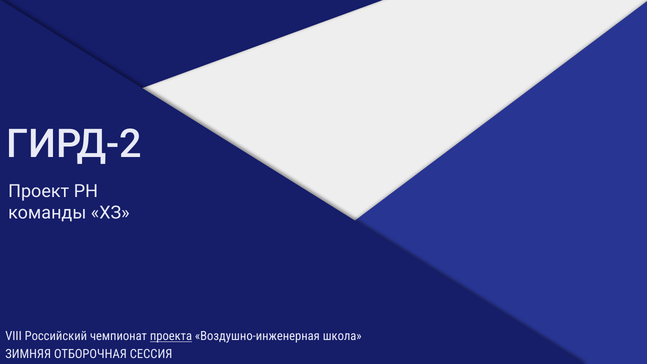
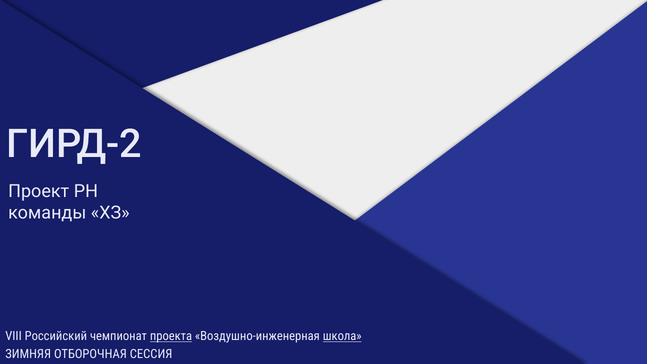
школа underline: none -> present
